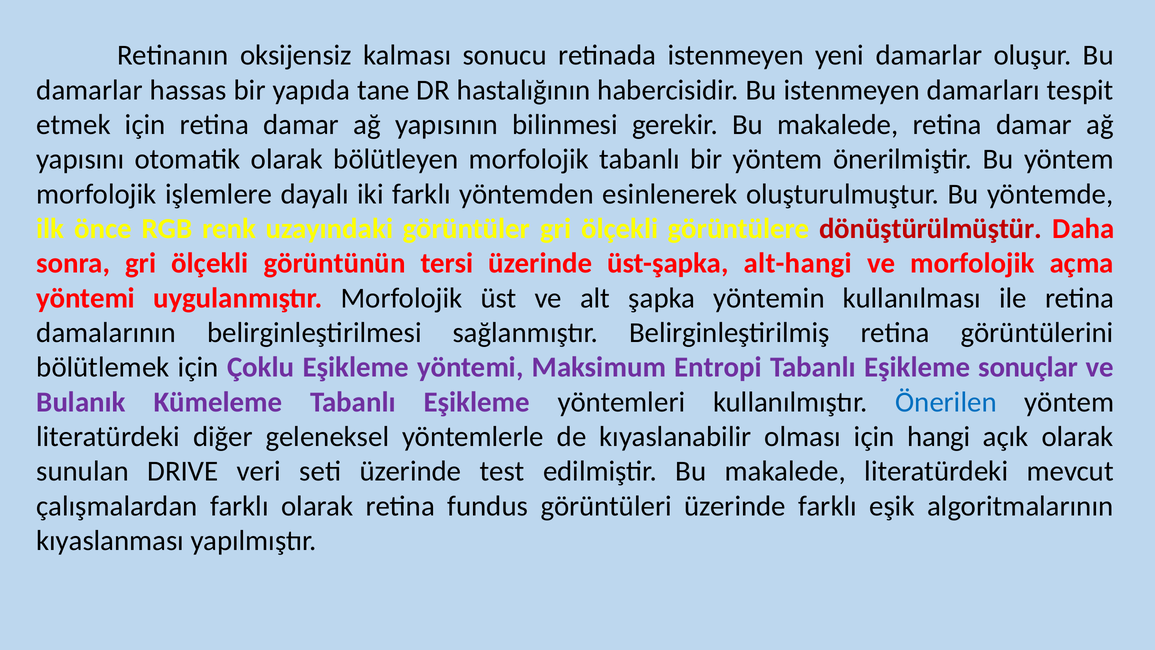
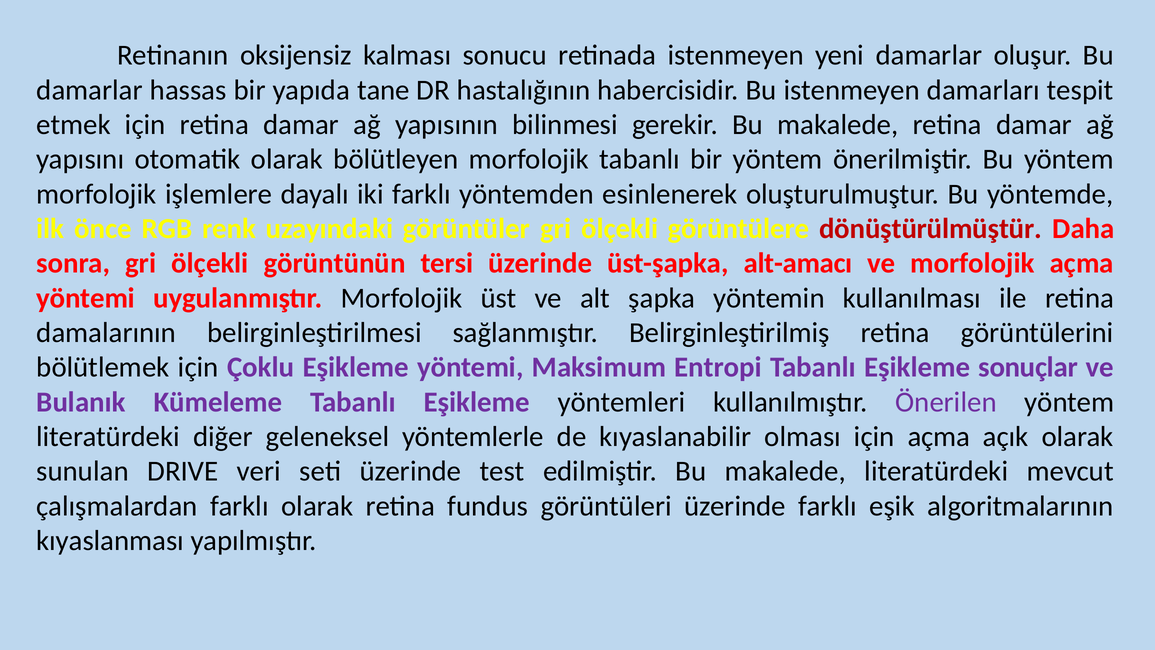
alt-hangi: alt-hangi -> alt-amacı
Önerilen colour: blue -> purple
için hangi: hangi -> açma
